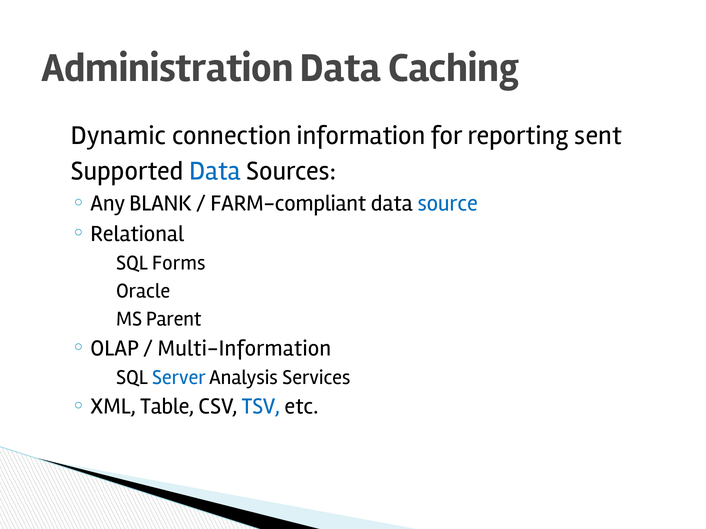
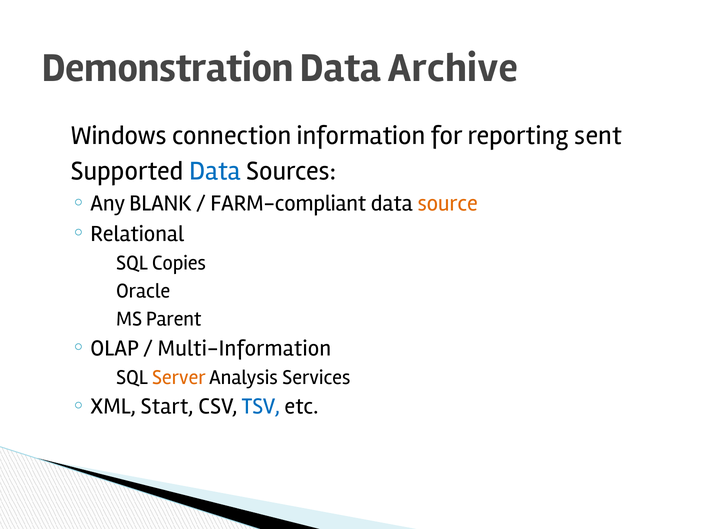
Administration: Administration -> Demonstration
Caching: Caching -> Archive
Dynamic: Dynamic -> Windows
source colour: blue -> orange
Forms: Forms -> Copies
Server colour: blue -> orange
Table: Table -> Start
